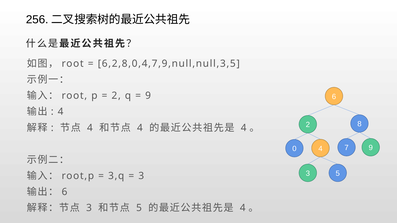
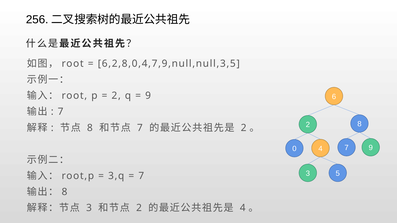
4 at (61, 112): 4 -> 7
4 at (90, 128): 4 -> 8
4 at (140, 128): 4 -> 7
4 at (244, 128): 4 -> 2
3 at (141, 176): 3 -> 7
6 at (64, 192): 6 -> 8
5 at (139, 208): 5 -> 2
